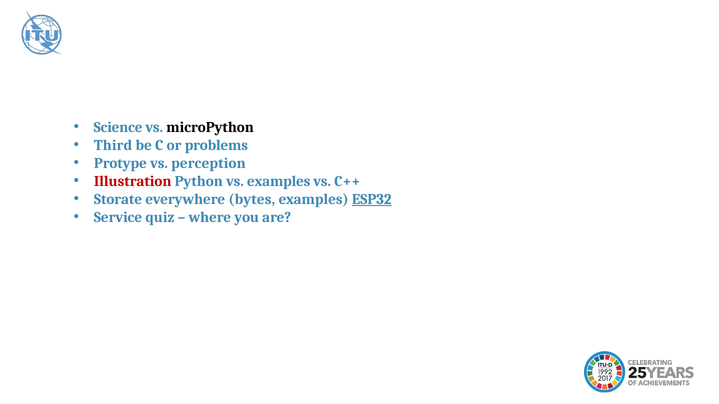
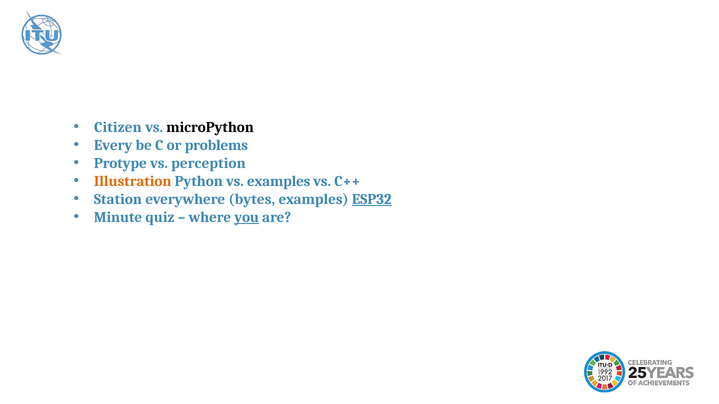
Science: Science -> Citizen
Third: Third -> Every
Illustration colour: red -> orange
Storate: Storate -> Station
Service: Service -> Minute
you underline: none -> present
